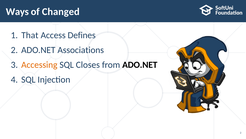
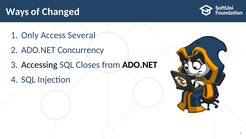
That: That -> Only
Defines: Defines -> Several
Associations: Associations -> Concurrency
Accessing colour: orange -> black
